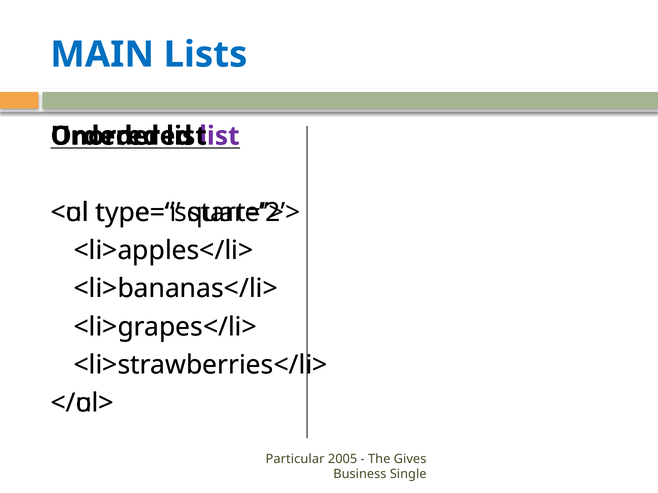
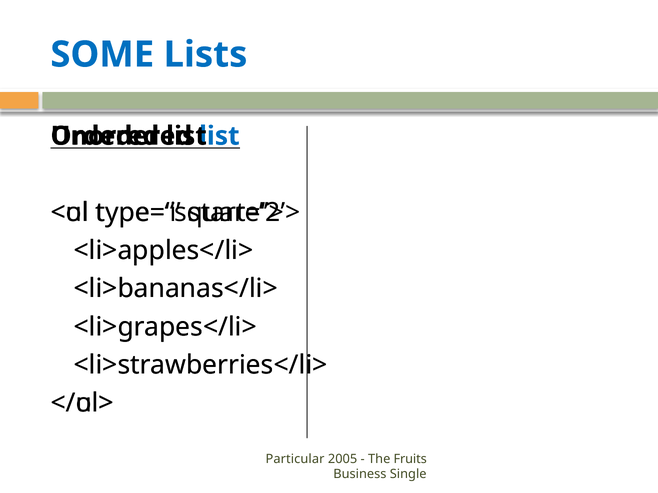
MAIN: MAIN -> SOME
list at (219, 136) colour: purple -> blue
Gives: Gives -> Fruits
